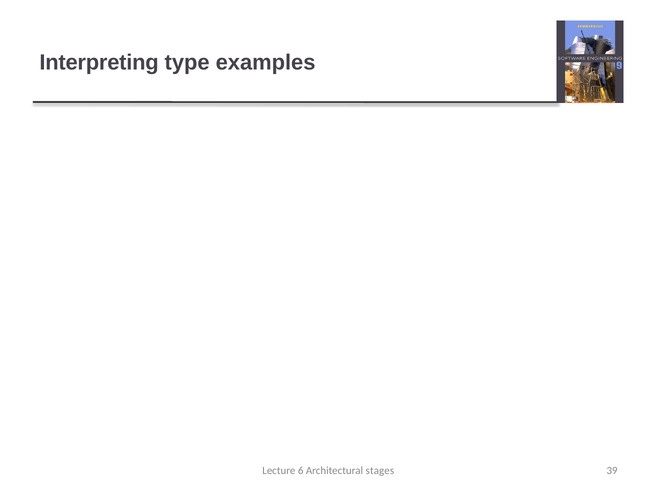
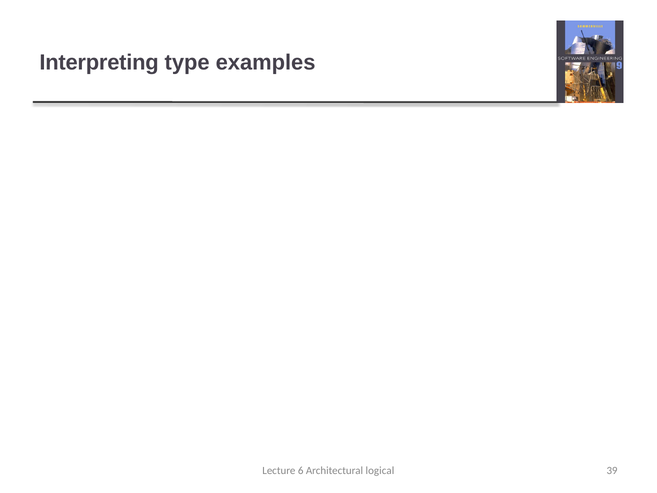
stages: stages -> logical
